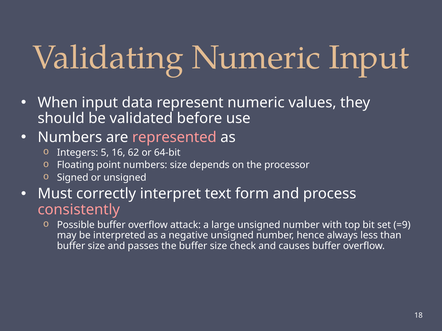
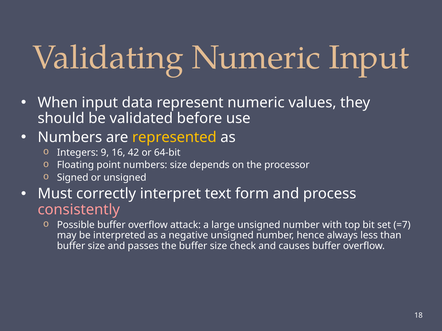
represented colour: pink -> yellow
5: 5 -> 9
62: 62 -> 42
=9: =9 -> =7
